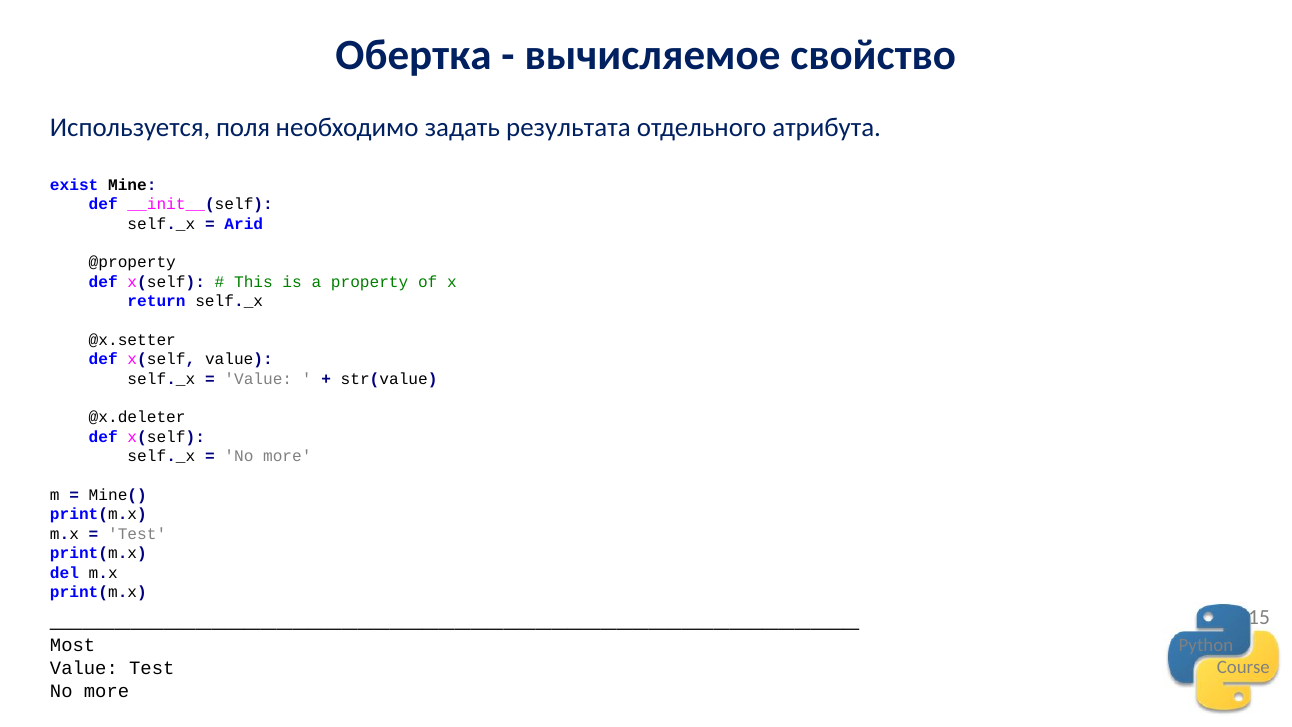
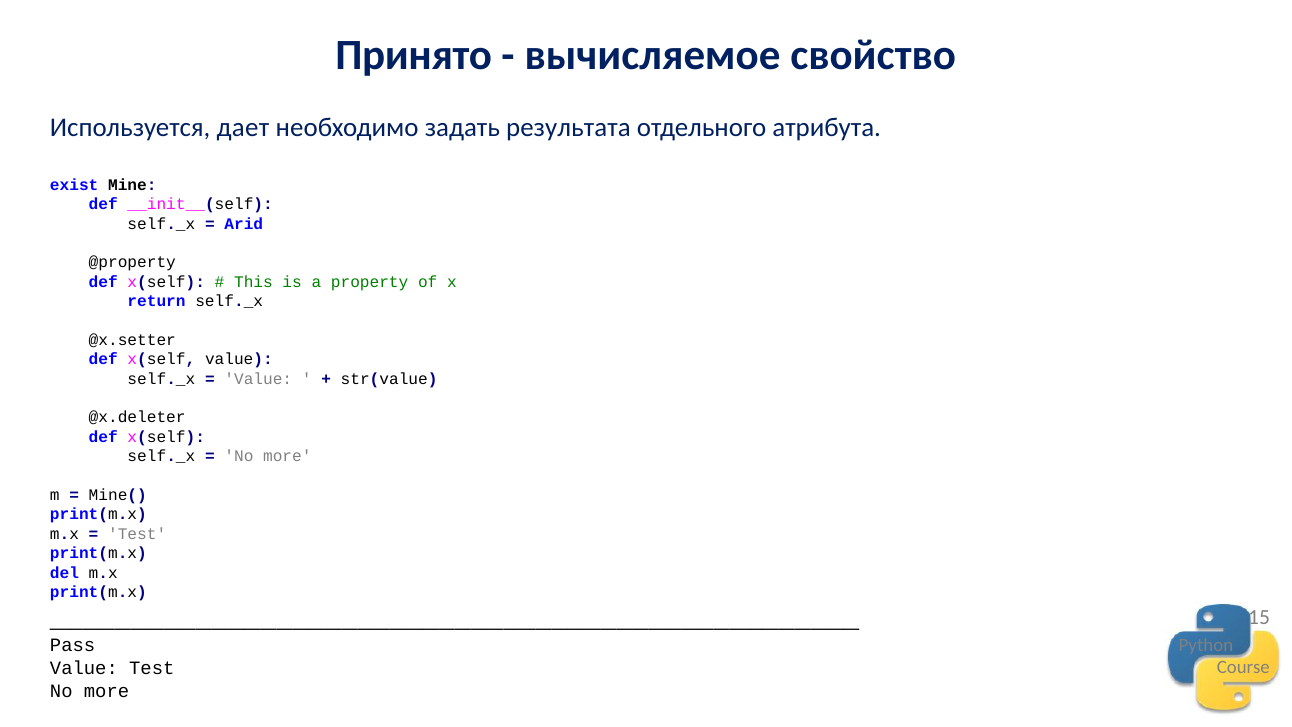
Обертка: Обертка -> Принято
поля: поля -> дает
Most: Most -> Pass
